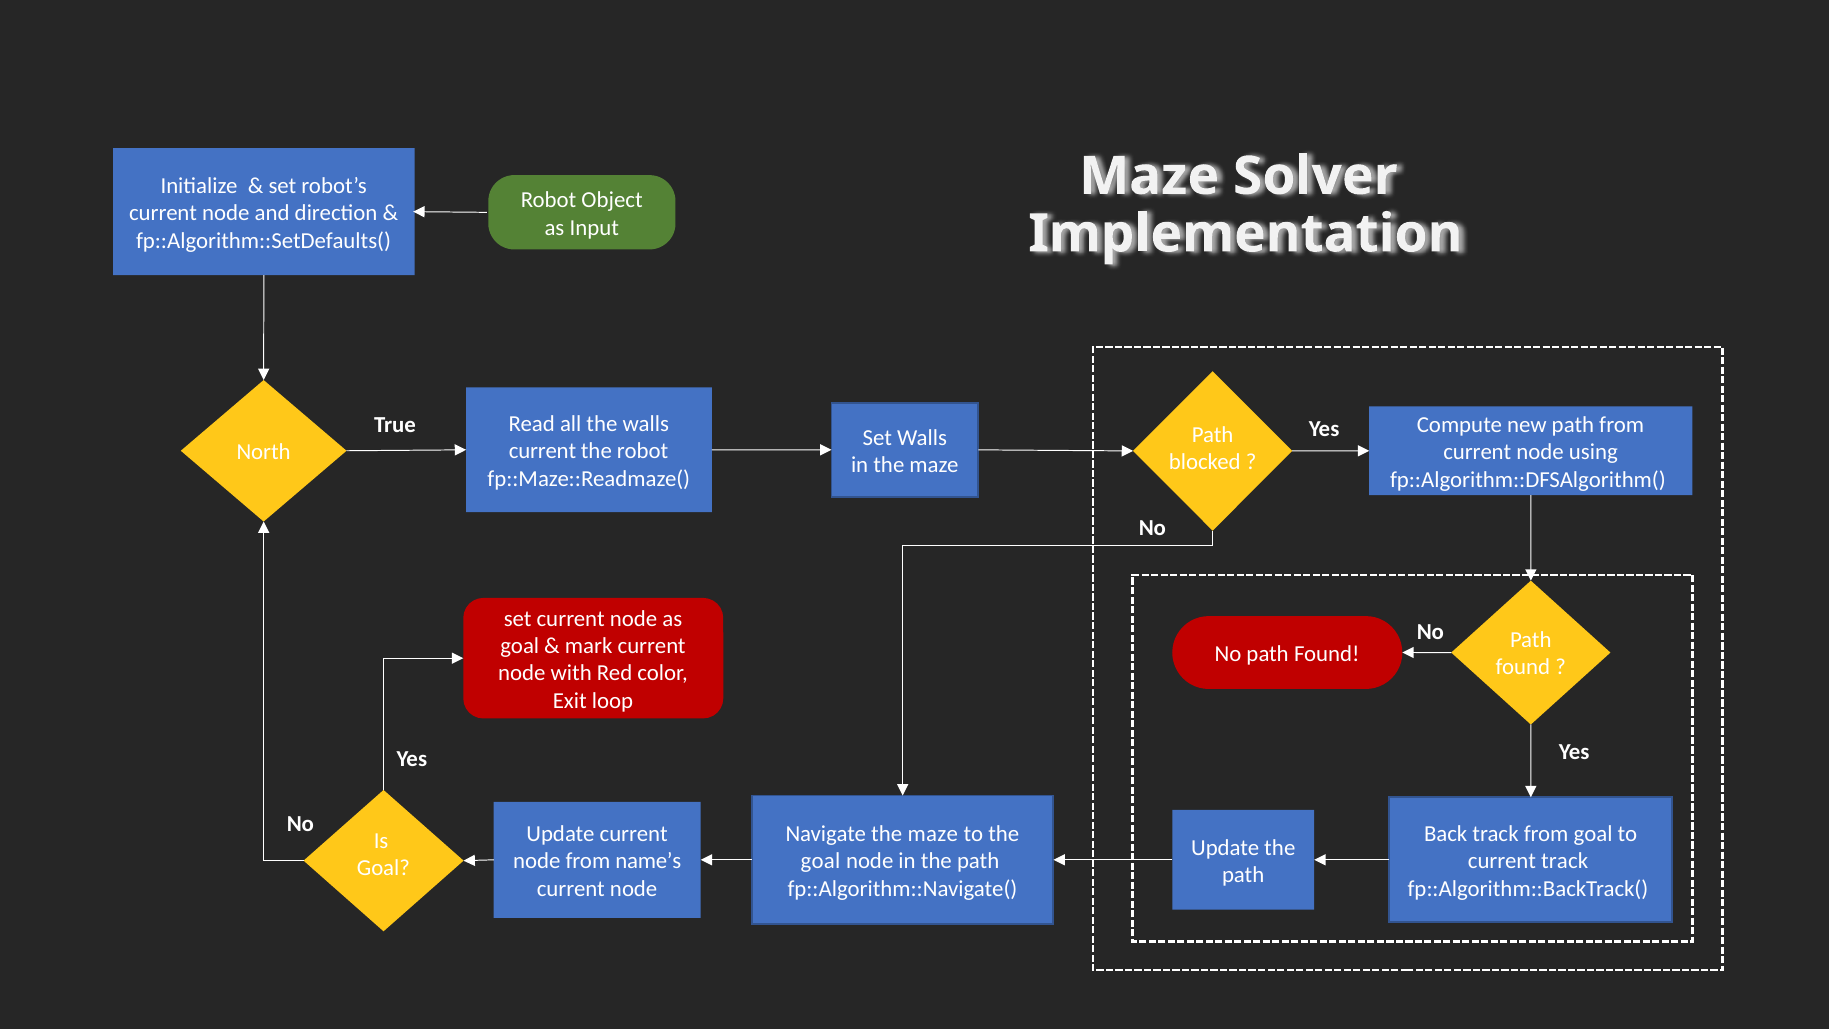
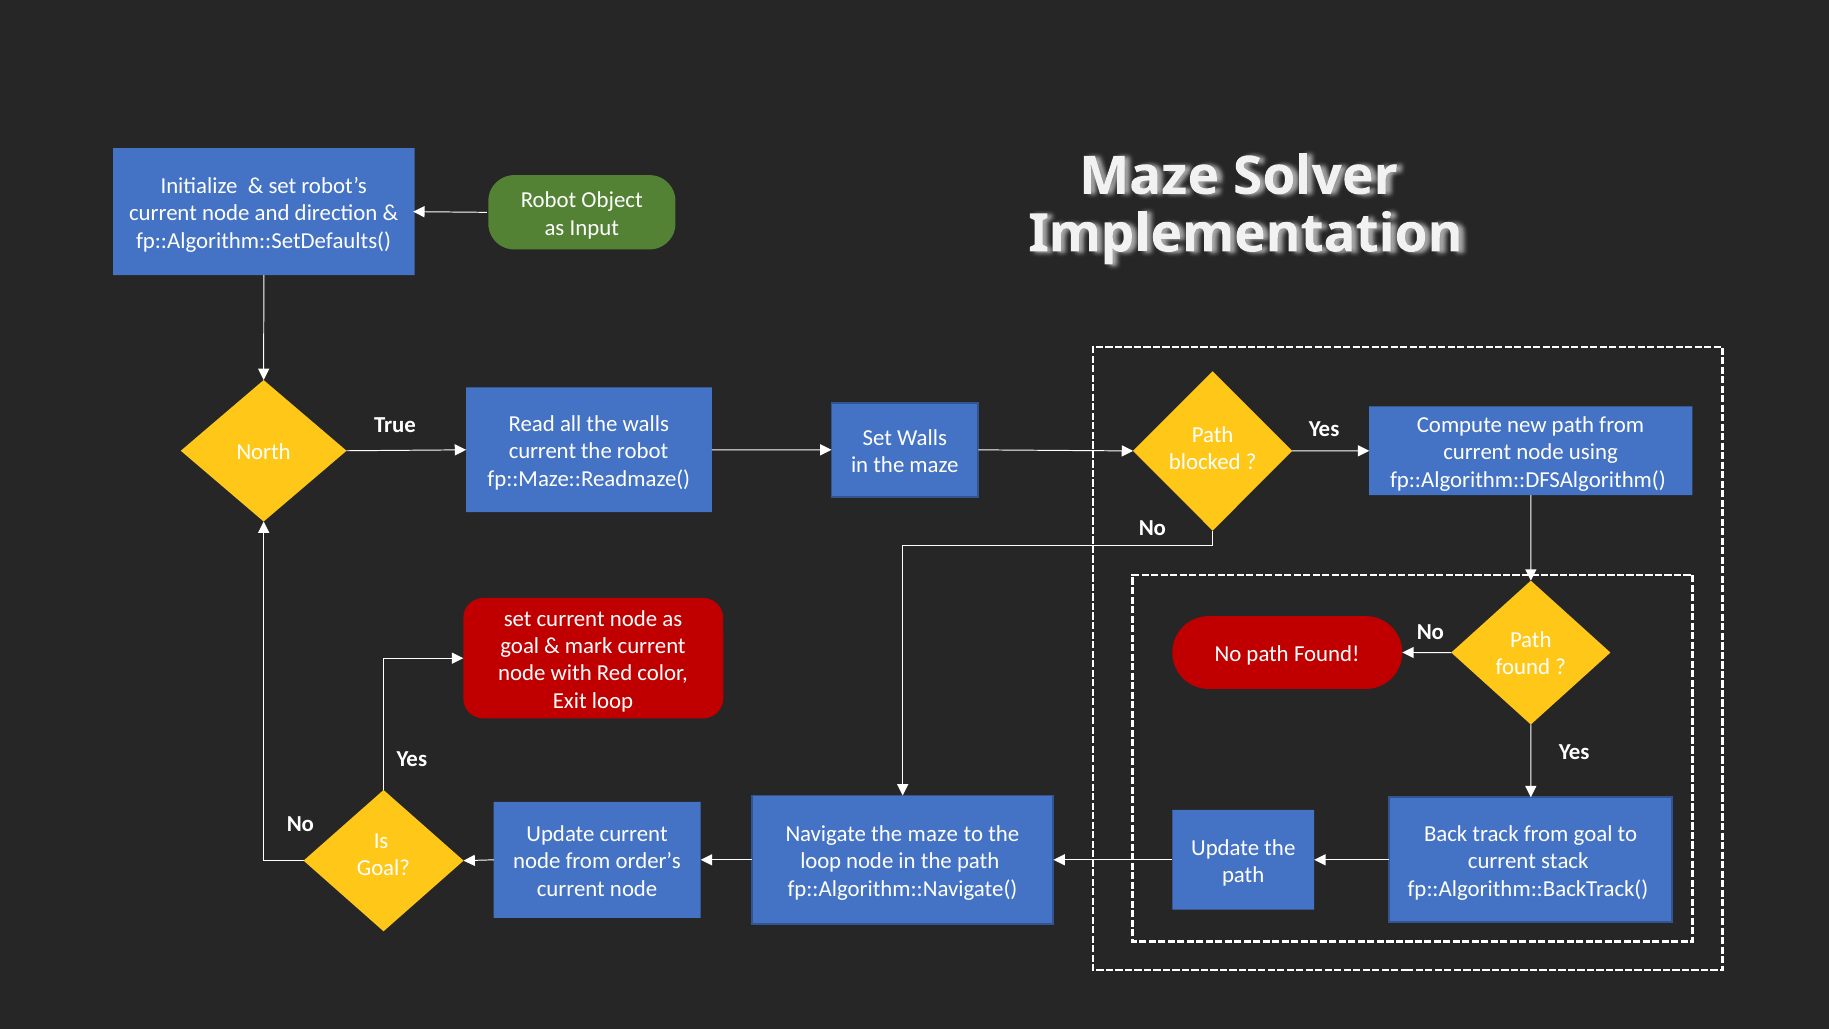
name’s: name’s -> order’s
goal at (821, 861): goal -> loop
current track: track -> stack
